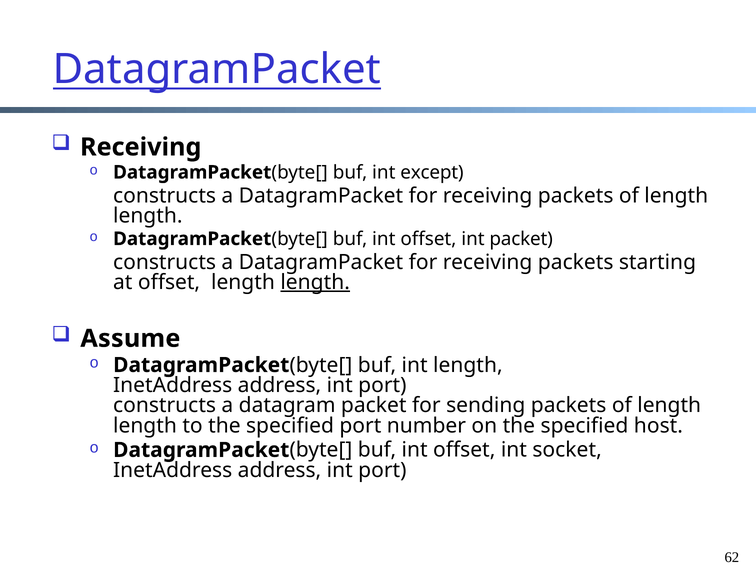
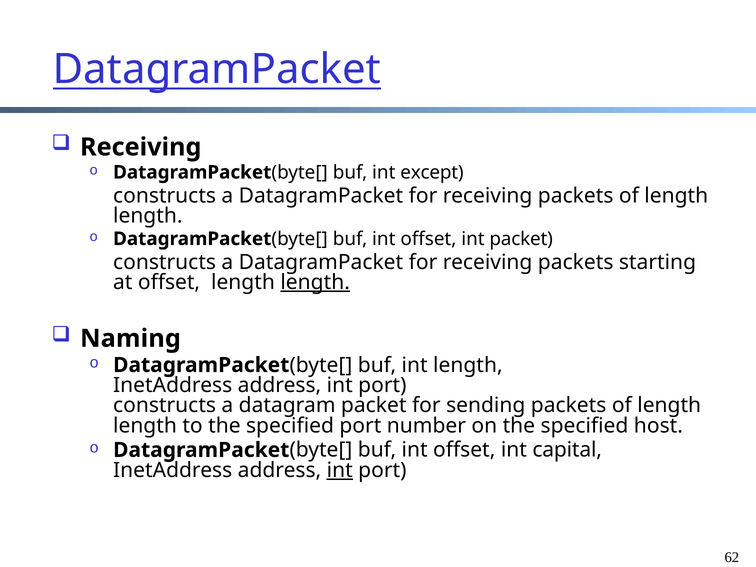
Assume: Assume -> Naming
socket: socket -> capital
int at (340, 470) underline: none -> present
